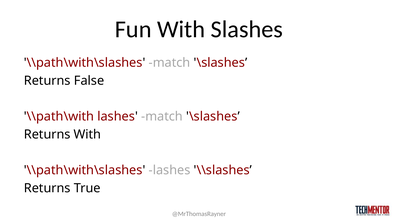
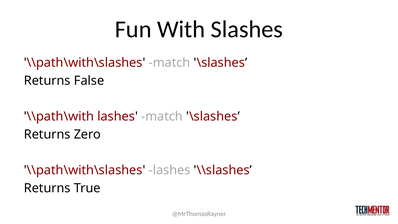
Returns With: With -> Zero
